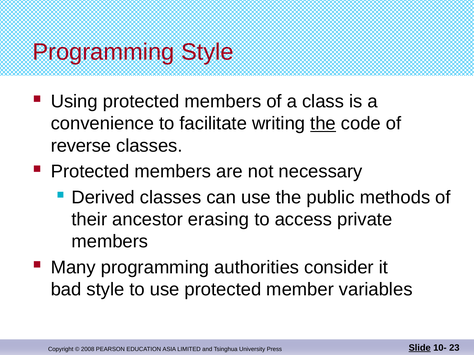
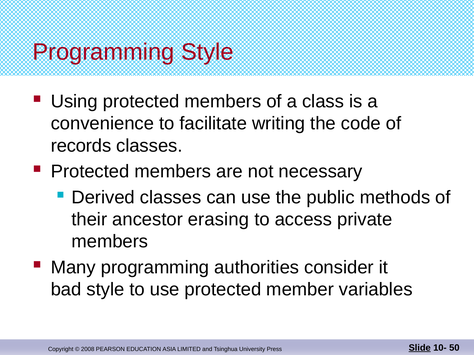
the at (323, 124) underline: present -> none
reverse: reverse -> records
23: 23 -> 50
